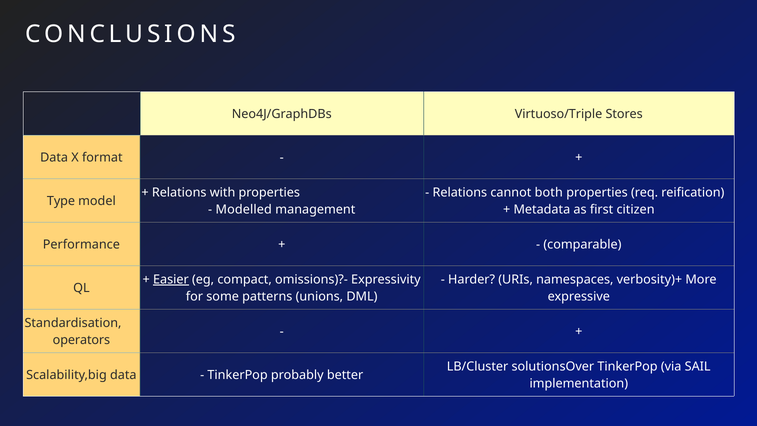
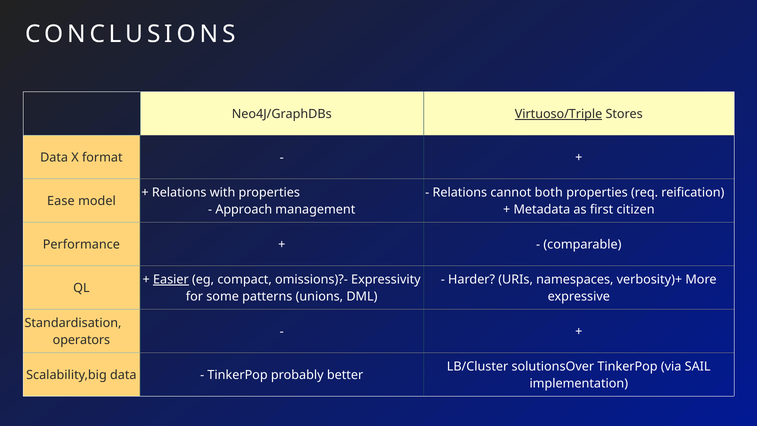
Virtuoso/Triple underline: none -> present
Type: Type -> Ease
Modelled: Modelled -> Approach
